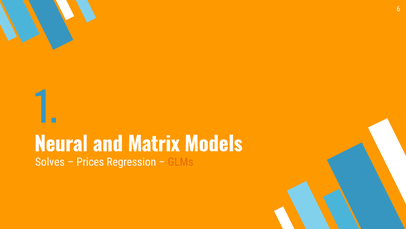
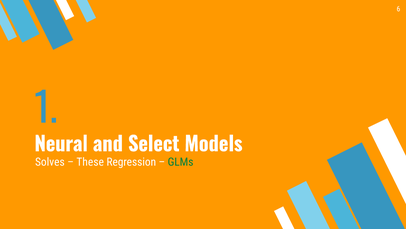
Matrix: Matrix -> Select
Prices: Prices -> These
GLMs colour: orange -> green
